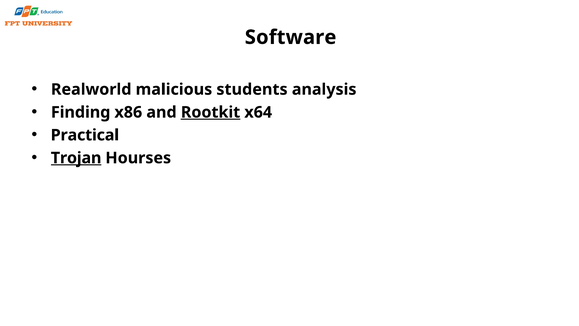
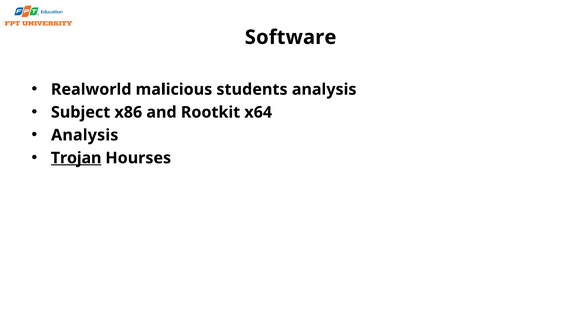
Finding: Finding -> Subject
Rootkit underline: present -> none
Practical at (85, 135): Practical -> Analysis
